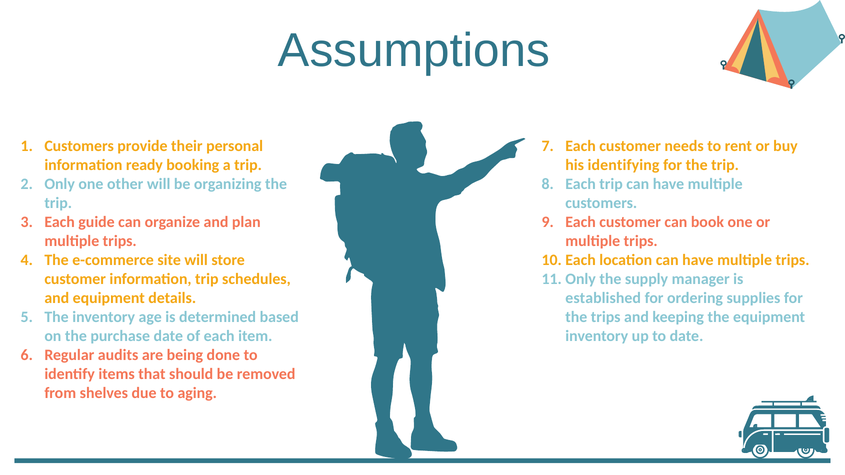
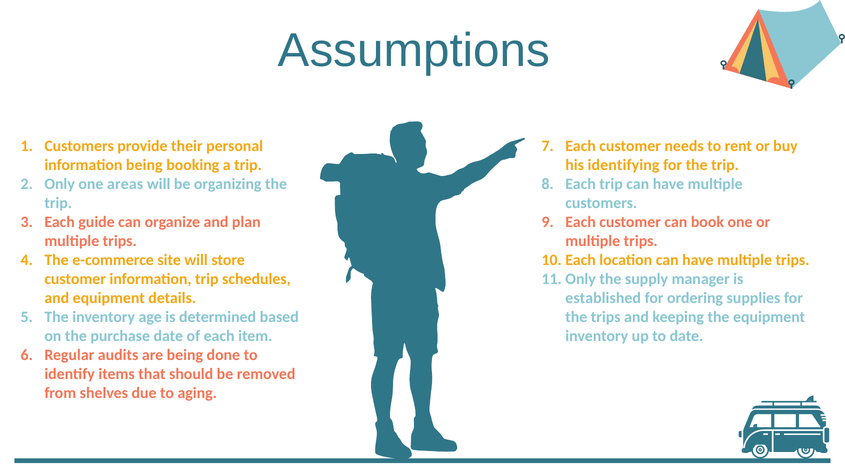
information ready: ready -> being
other: other -> areas
